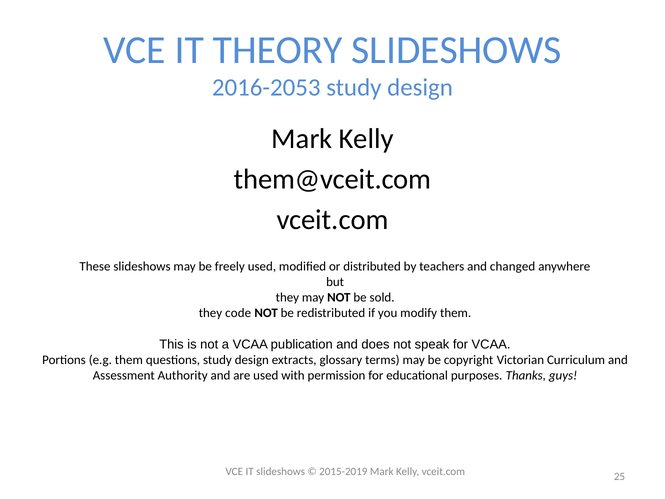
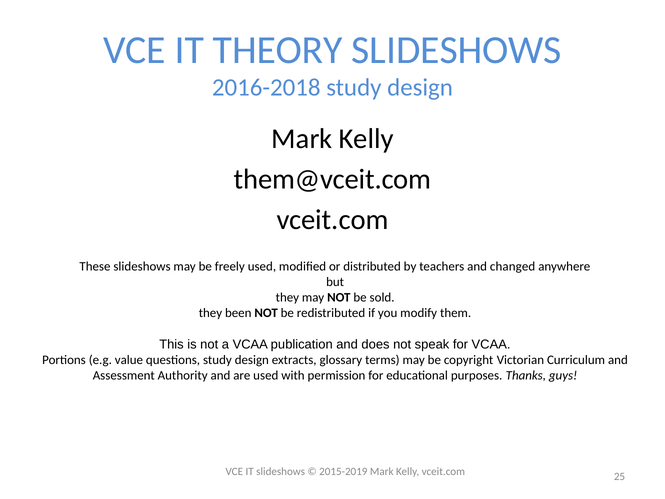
2016-2053: 2016-2053 -> 2016-2018
code: code -> been
e.g them: them -> value
